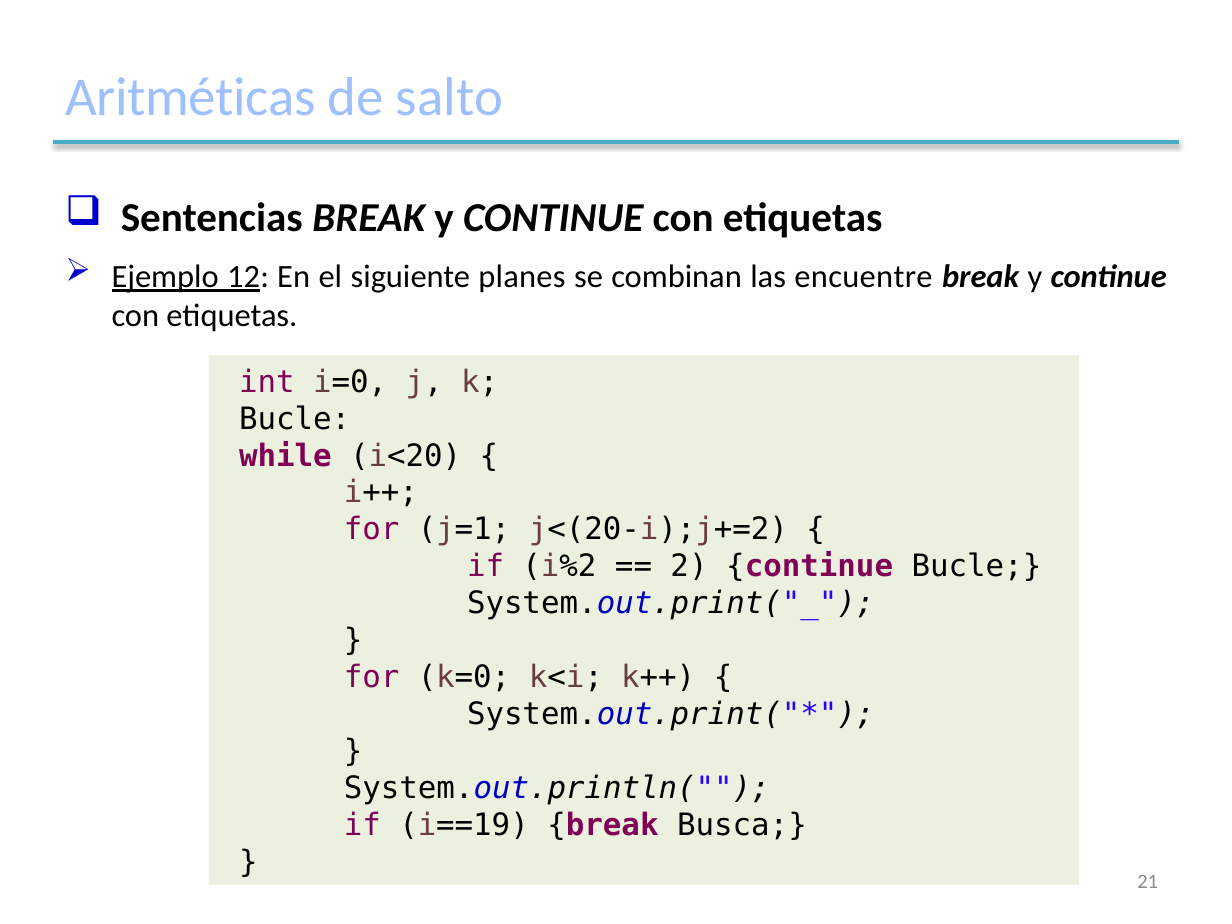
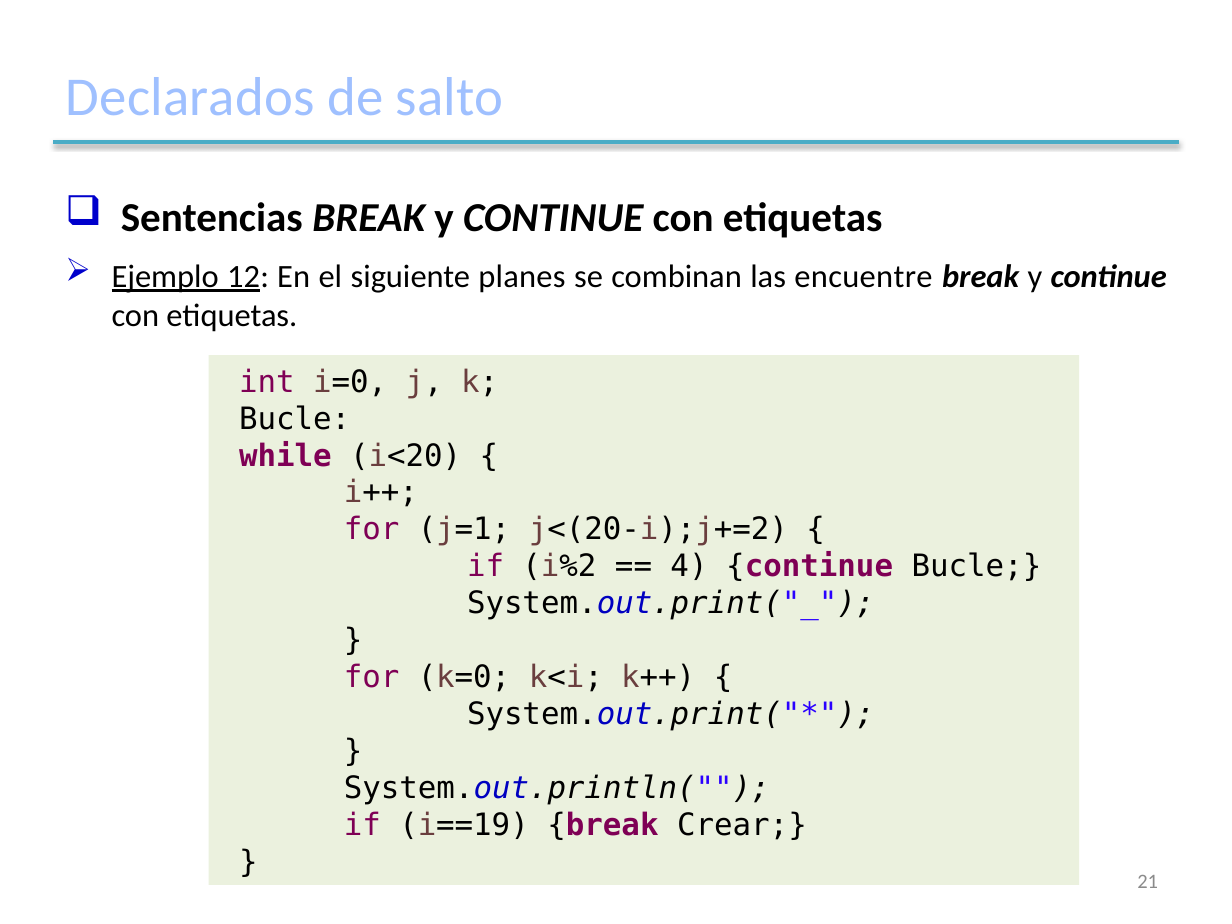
Aritméticas: Aritméticas -> Declarados
2: 2 -> 4
Busca: Busca -> Crear
